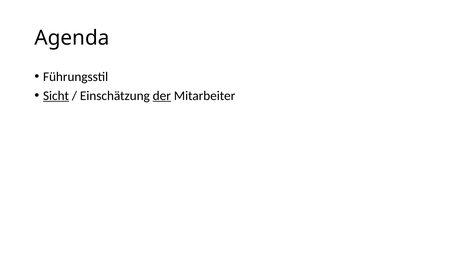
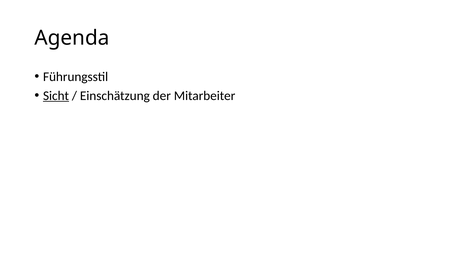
der underline: present -> none
